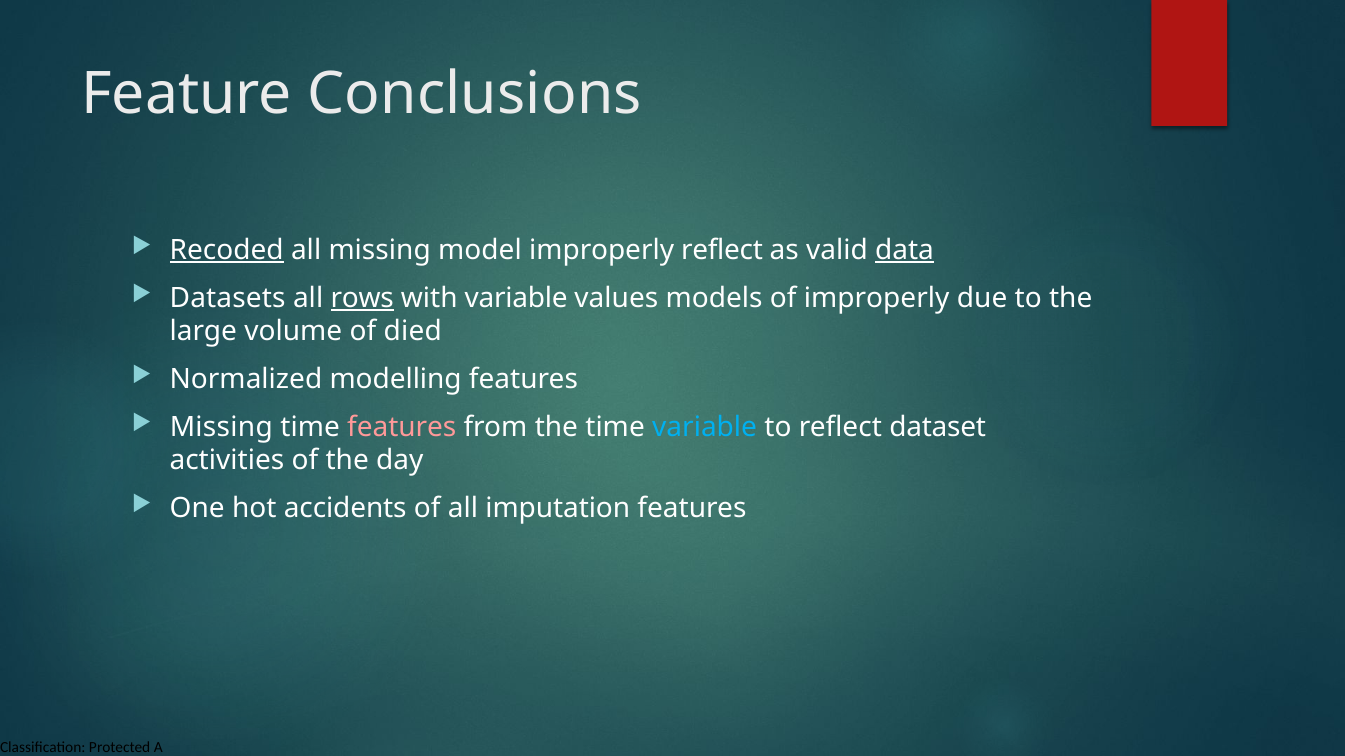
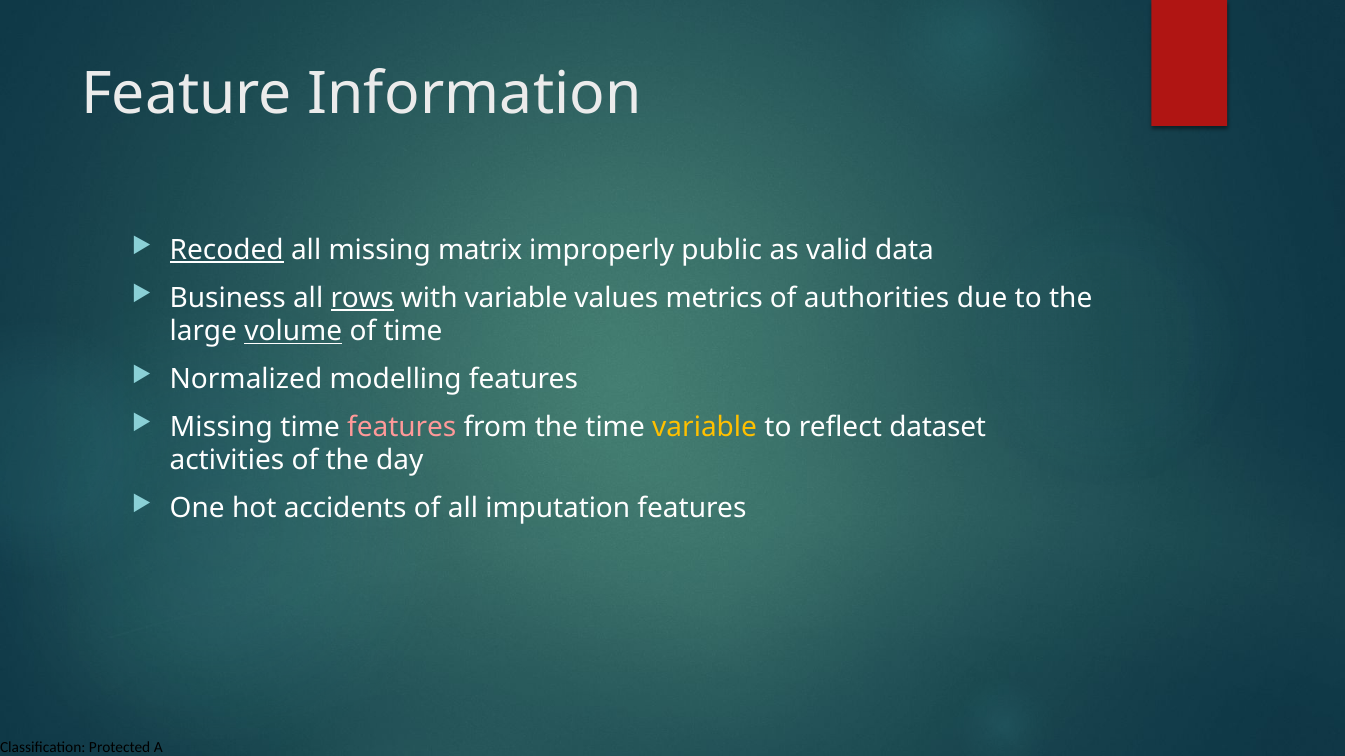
Conclusions: Conclusions -> Information
model: model -> matrix
improperly reflect: reflect -> public
data underline: present -> none
Datasets: Datasets -> Business
models: models -> metrics
of improperly: improperly -> authorities
volume underline: none -> present
of died: died -> time
variable at (705, 427) colour: light blue -> yellow
